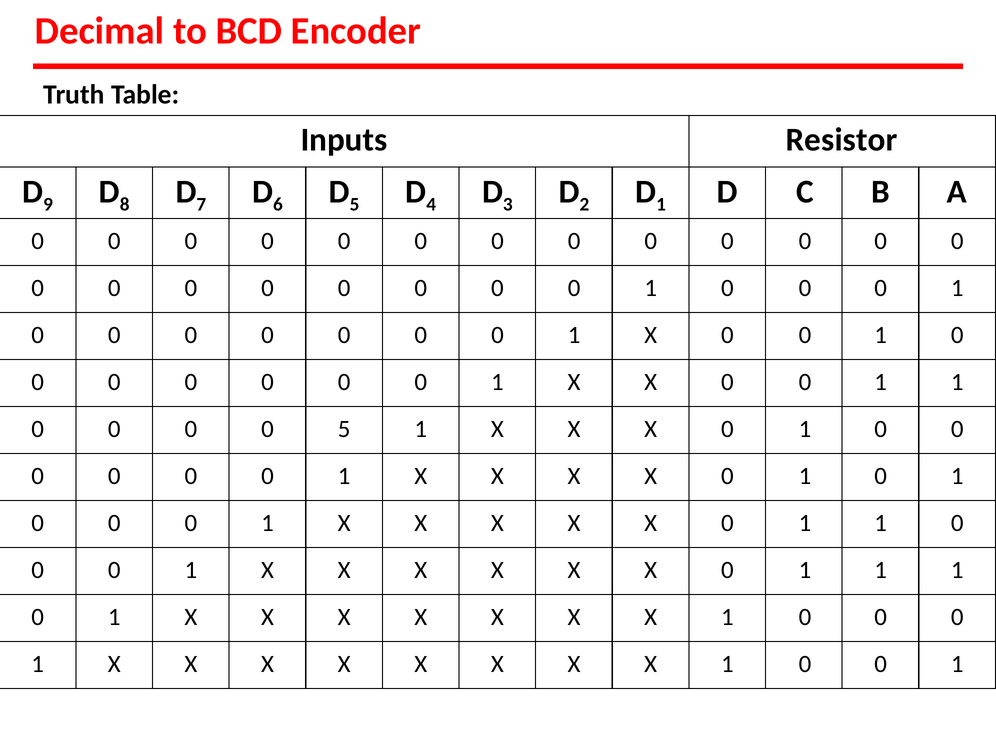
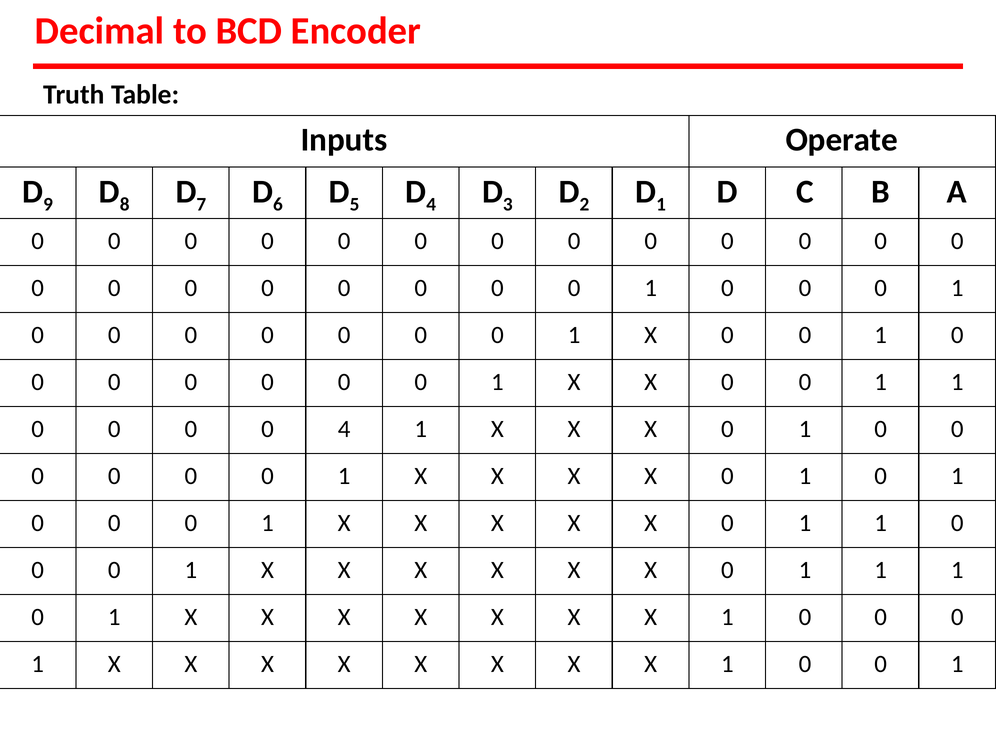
Resistor: Resistor -> Operate
0 5: 5 -> 4
